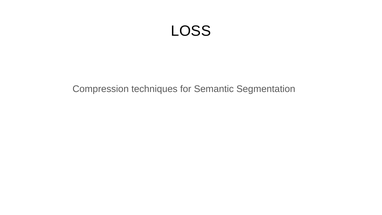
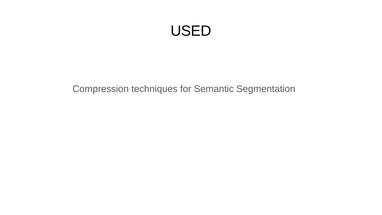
LOSS: LOSS -> USED
